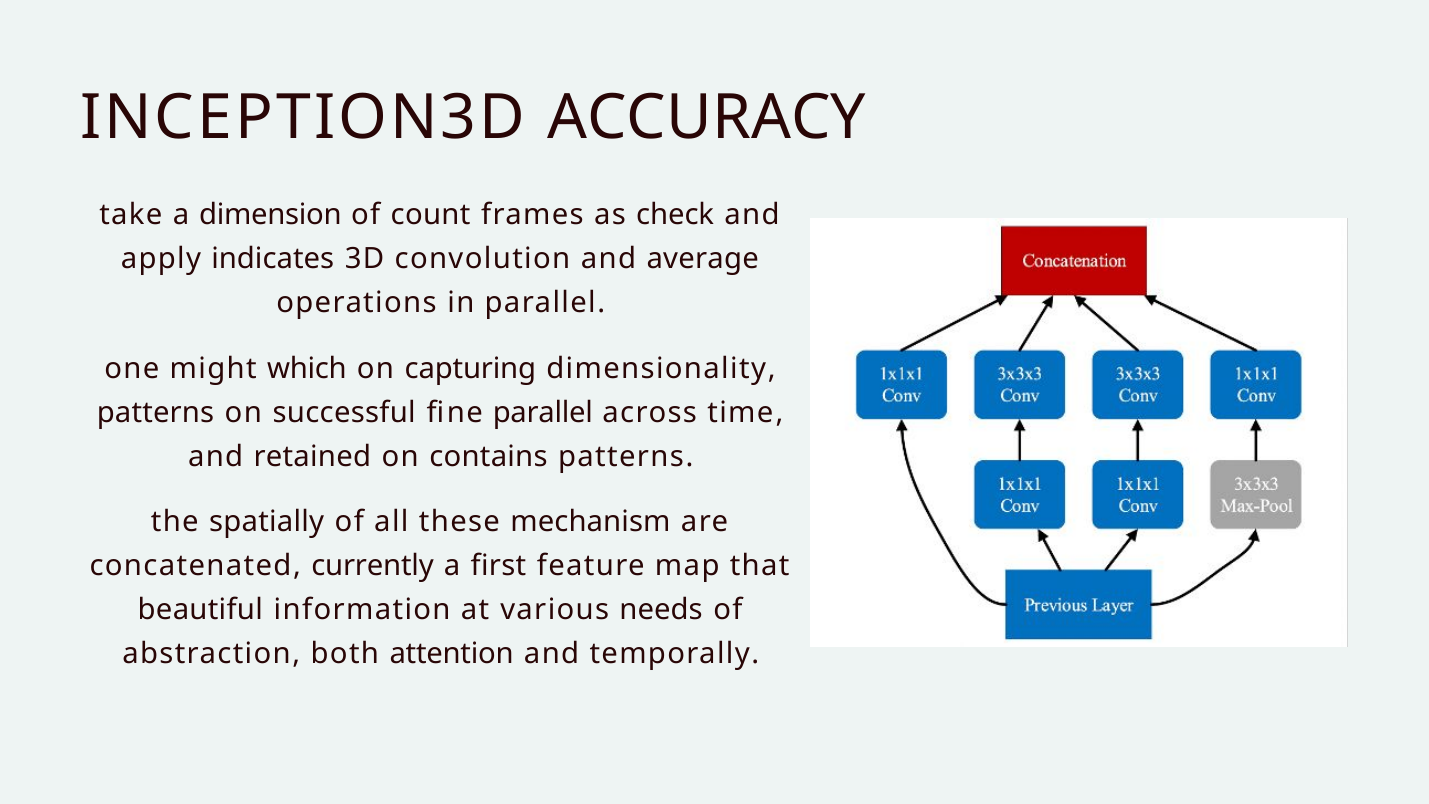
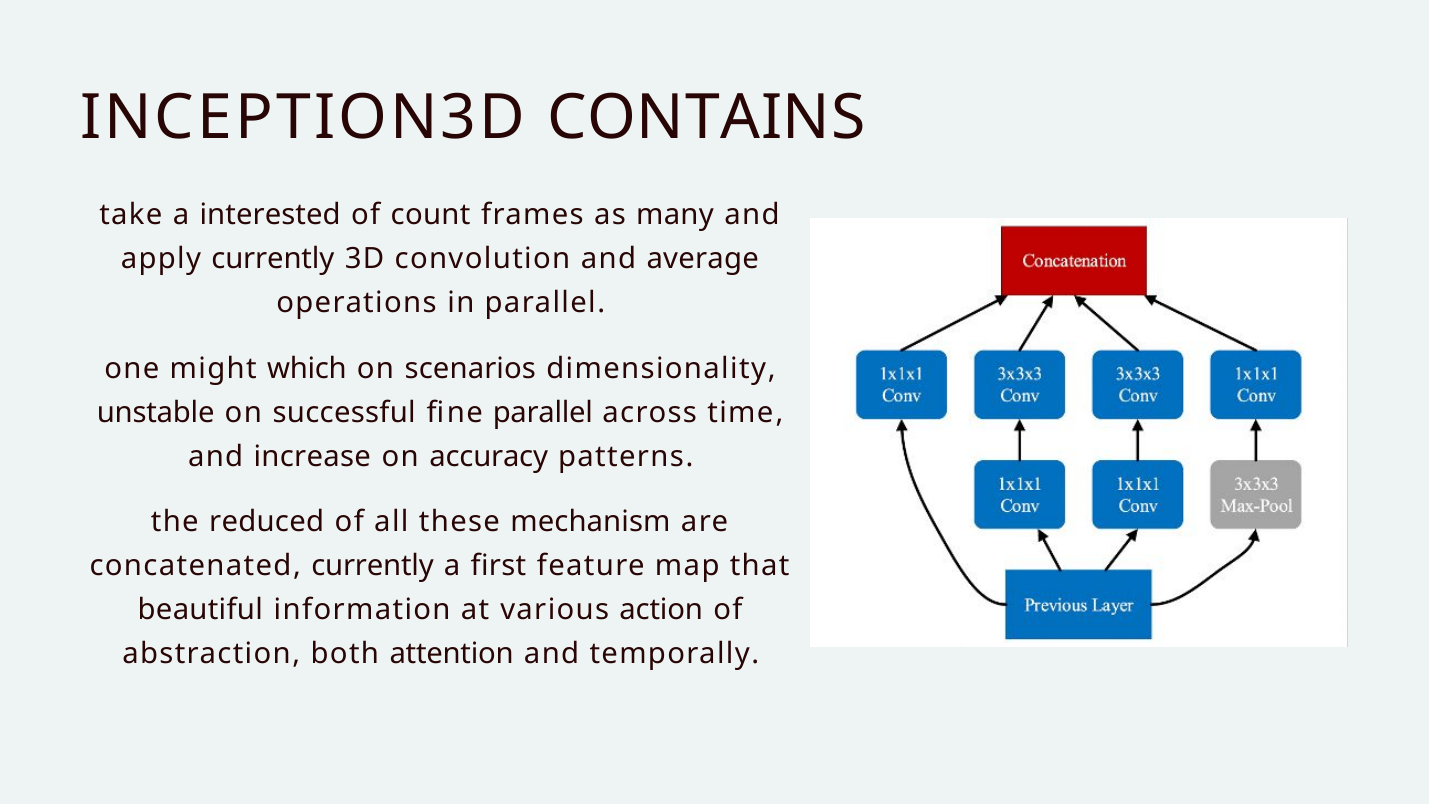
ACCURACY: ACCURACY -> CONTAINS
dimension: dimension -> interested
check: check -> many
apply indicates: indicates -> currently
capturing: capturing -> scenarios
patterns at (156, 413): patterns -> unstable
retained: retained -> increase
contains: contains -> accuracy
spatially: spatially -> reduced
needs: needs -> action
